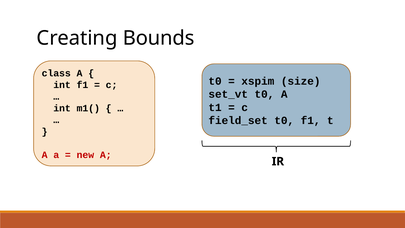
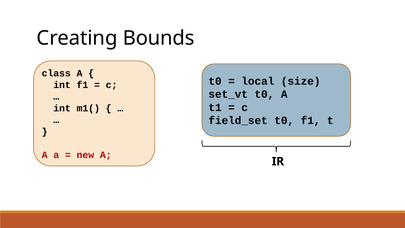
xspim: xspim -> local
